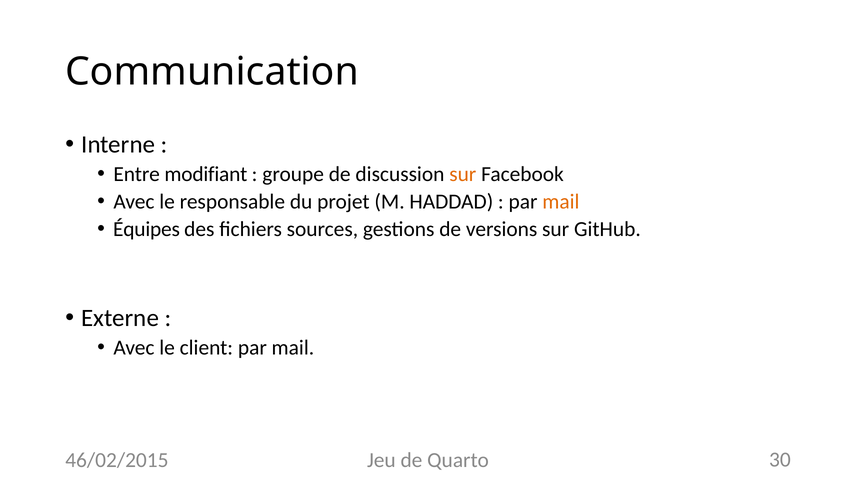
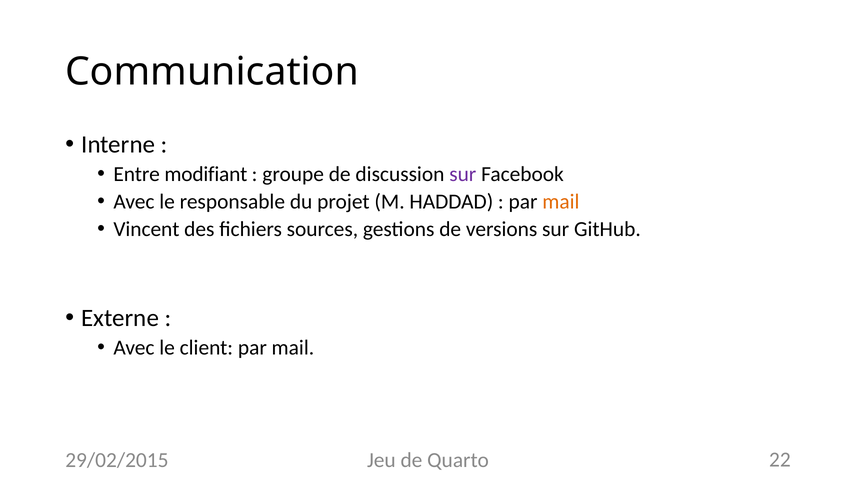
sur at (463, 174) colour: orange -> purple
Équipes: Équipes -> Vincent
46/02/2015: 46/02/2015 -> 29/02/2015
30: 30 -> 22
